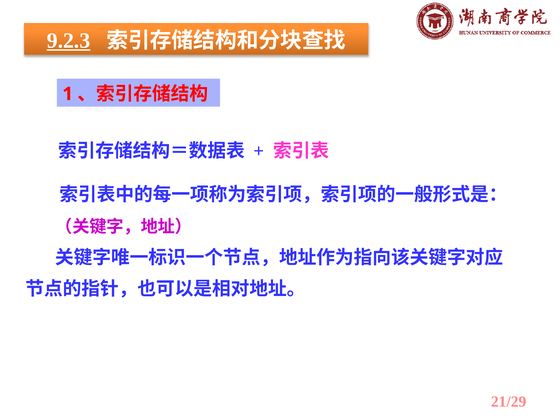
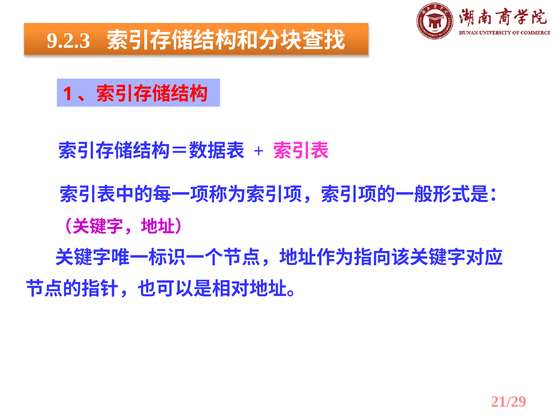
9.2.3 underline: present -> none
